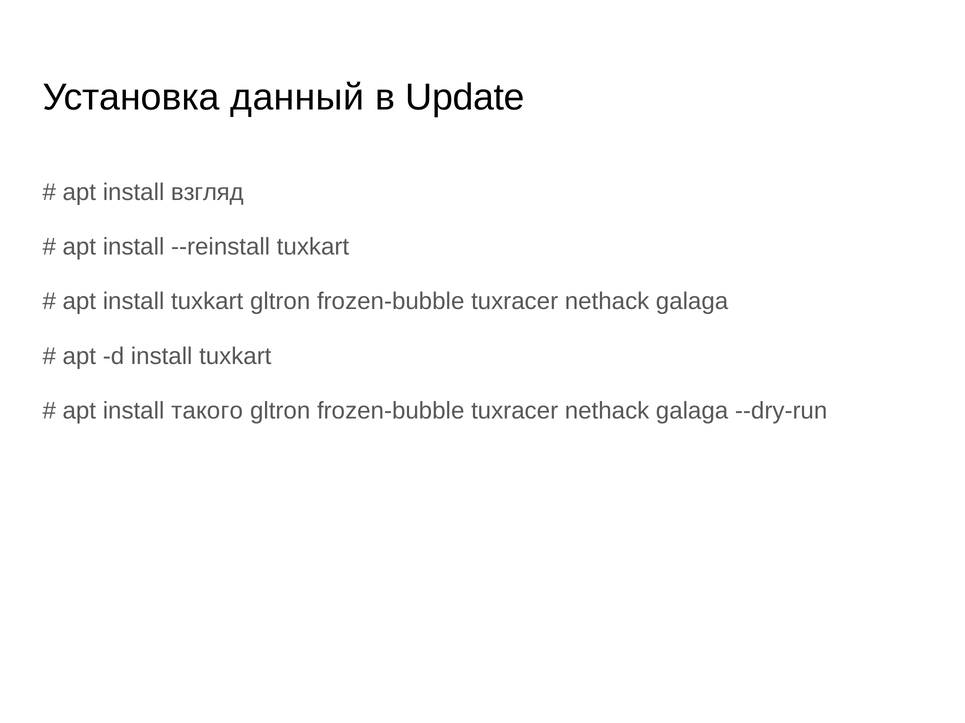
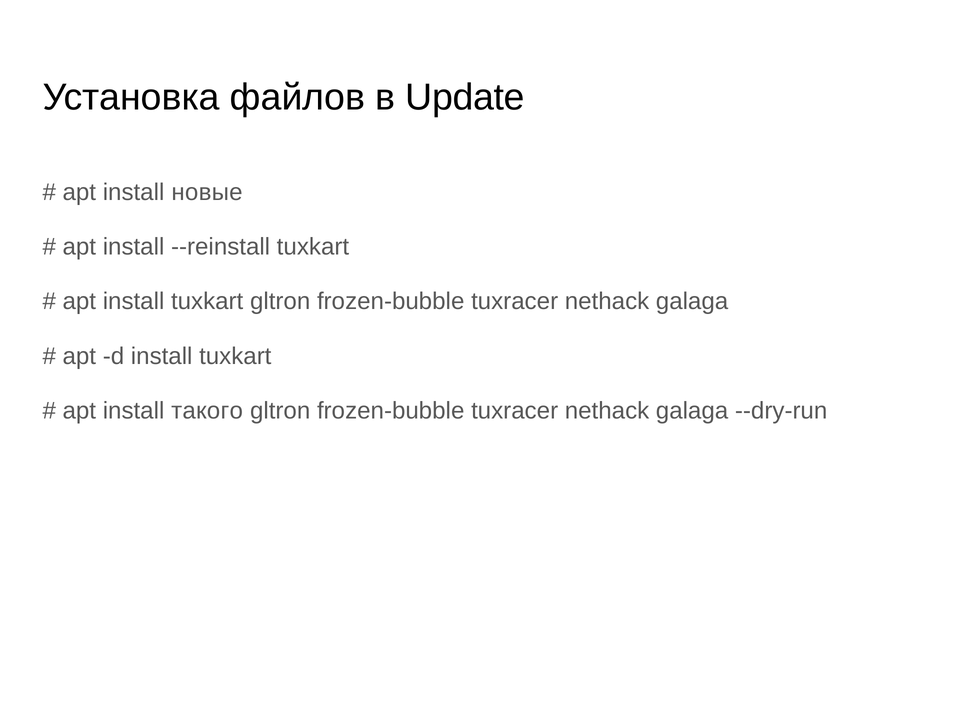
данный: данный -> файлов
взгляд: взгляд -> новые
